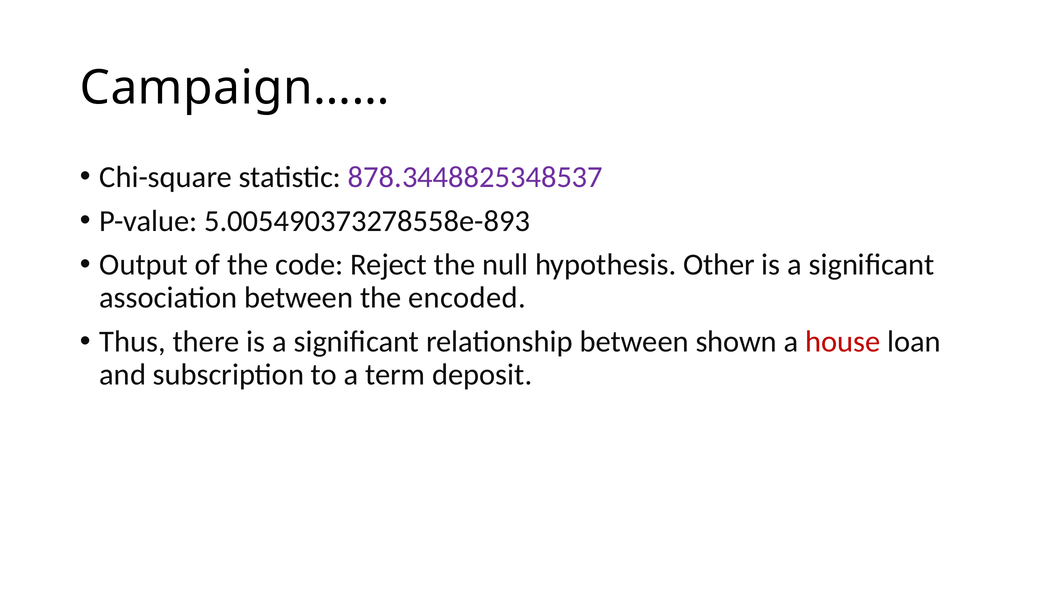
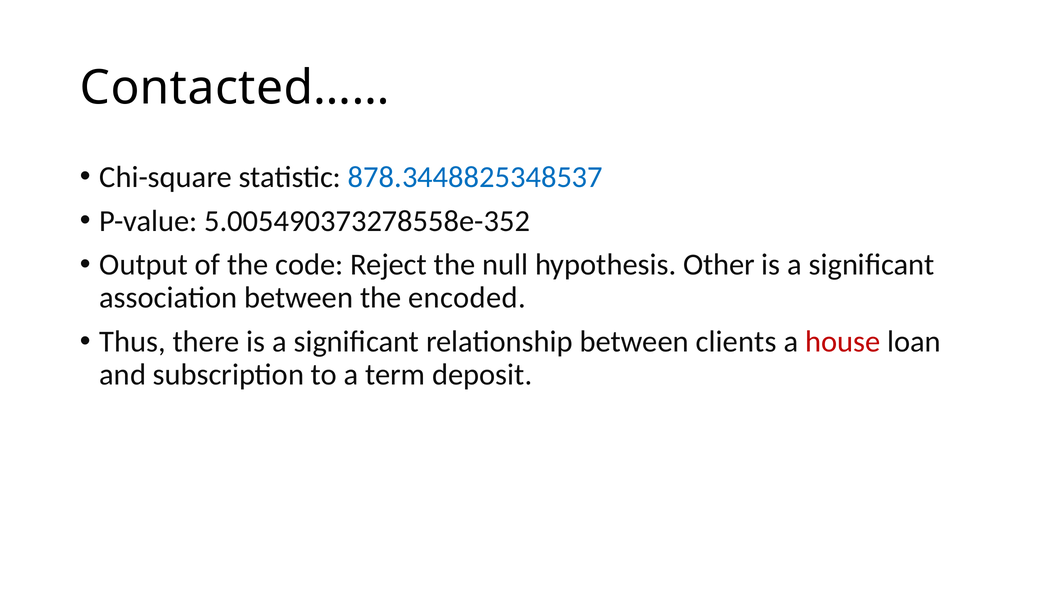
Campaign……: Campaign…… -> Contacted……
878.3448825348537 colour: purple -> blue
5.005490373278558e-893: 5.005490373278558e-893 -> 5.005490373278558e-352
shown: shown -> clients
